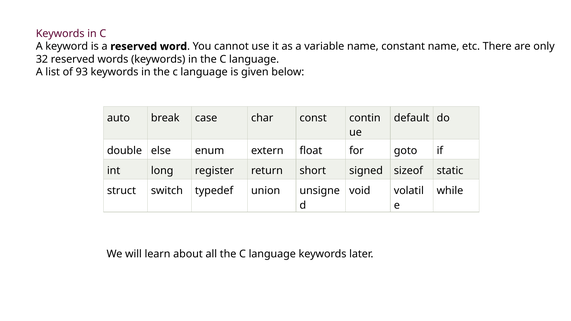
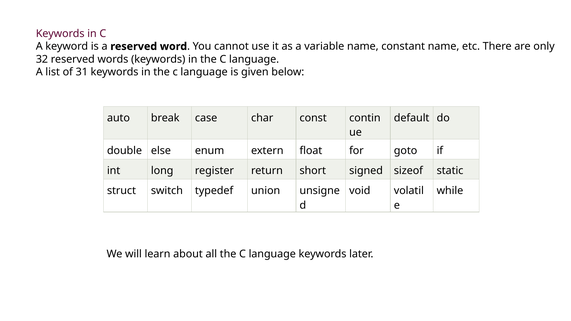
93: 93 -> 31
